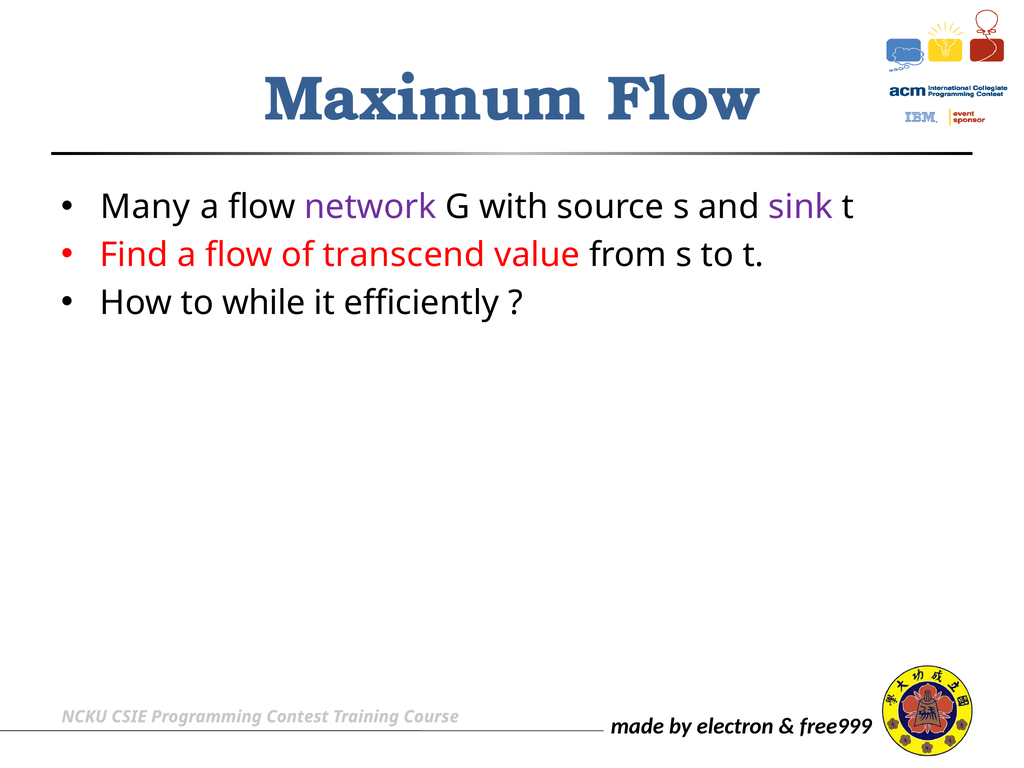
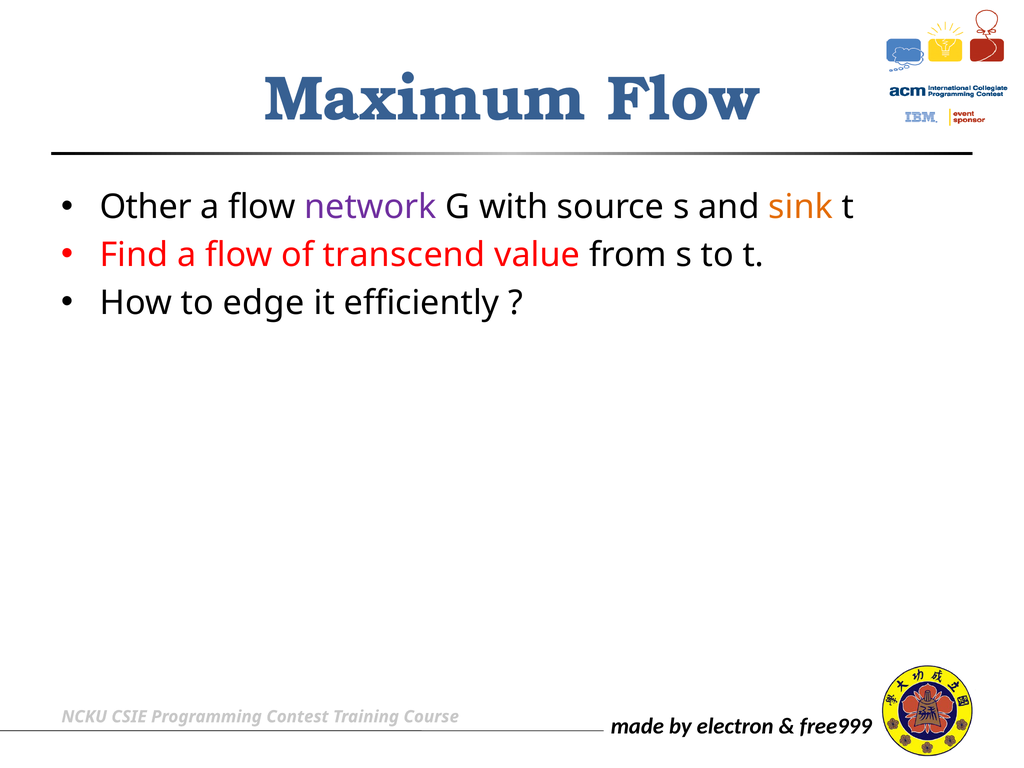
Many: Many -> Other
sink colour: purple -> orange
while: while -> edge
